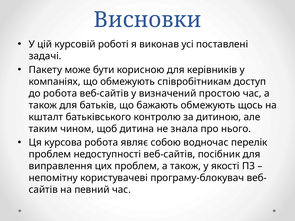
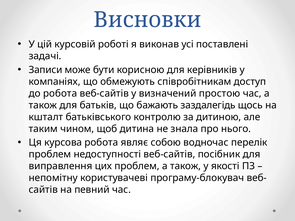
Пакету: Пакету -> Записи
бажають обмежують: обмежують -> заздалегідь
